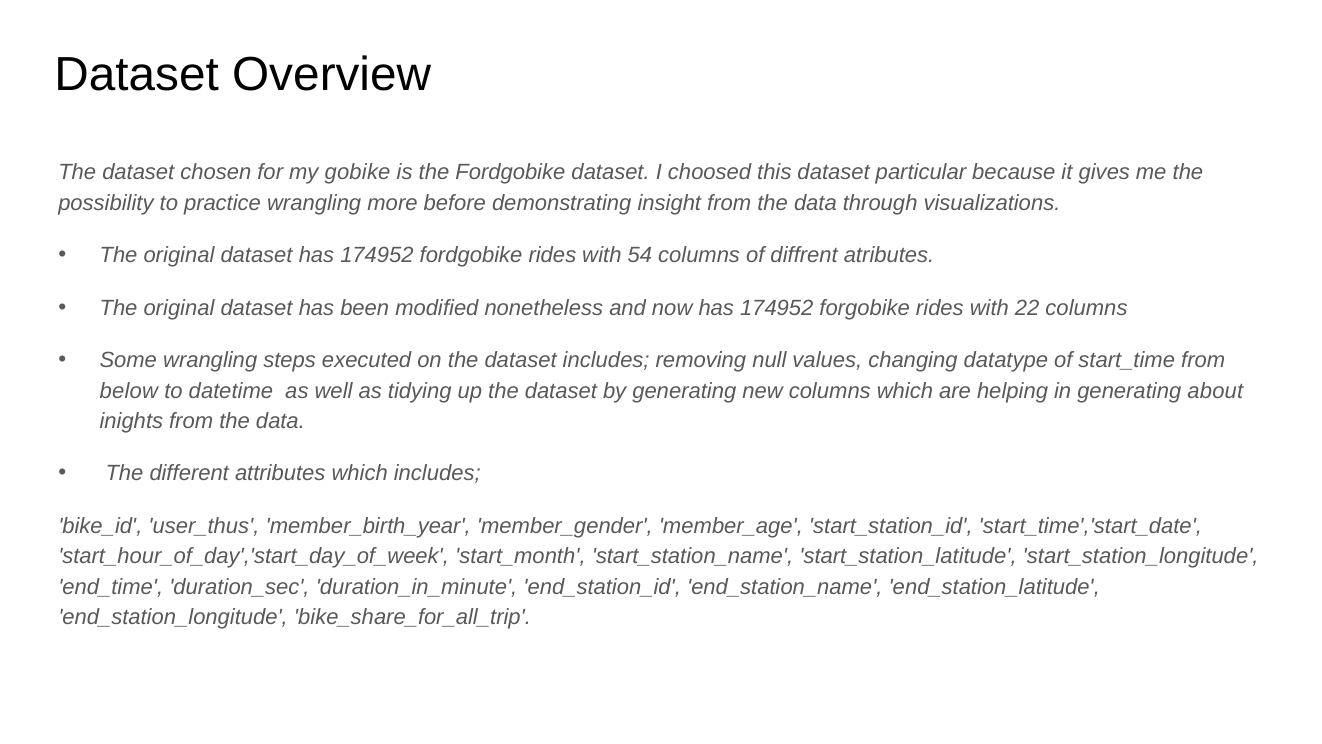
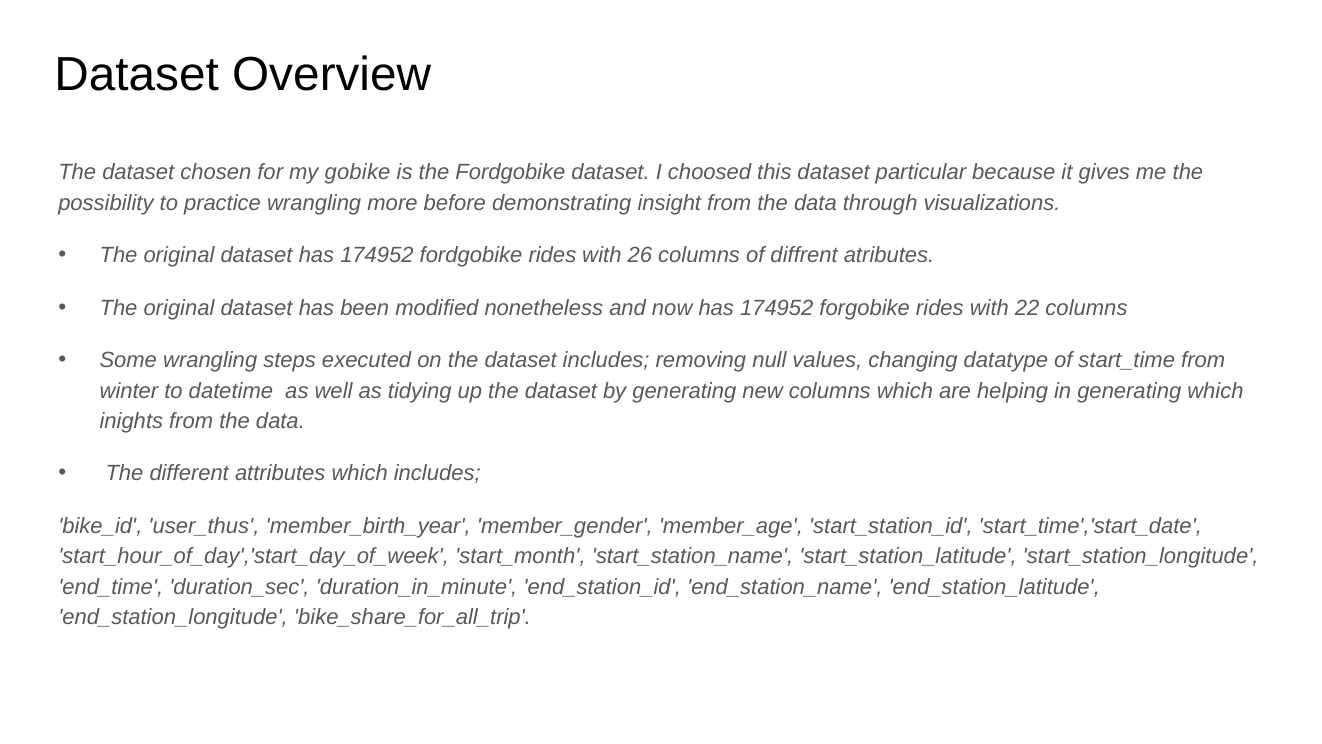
54: 54 -> 26
below: below -> winter
generating about: about -> which
